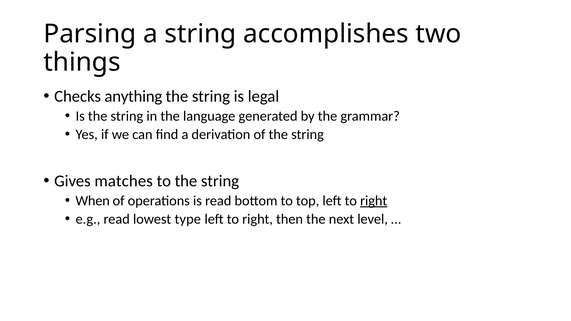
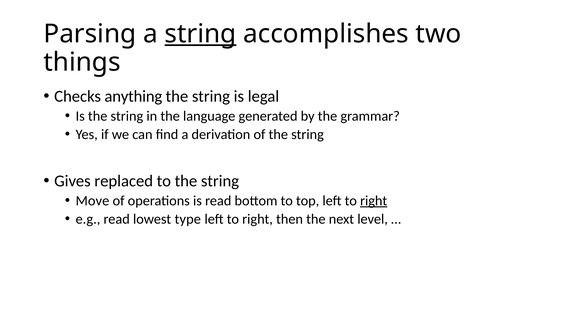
string at (200, 34) underline: none -> present
matches: matches -> replaced
When: When -> Move
